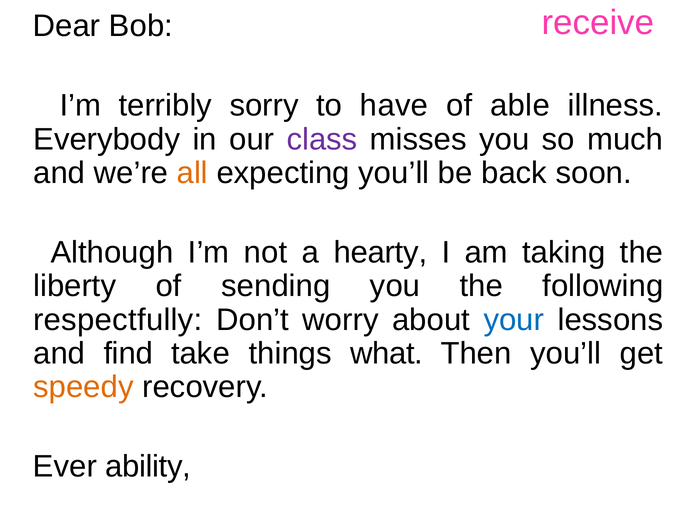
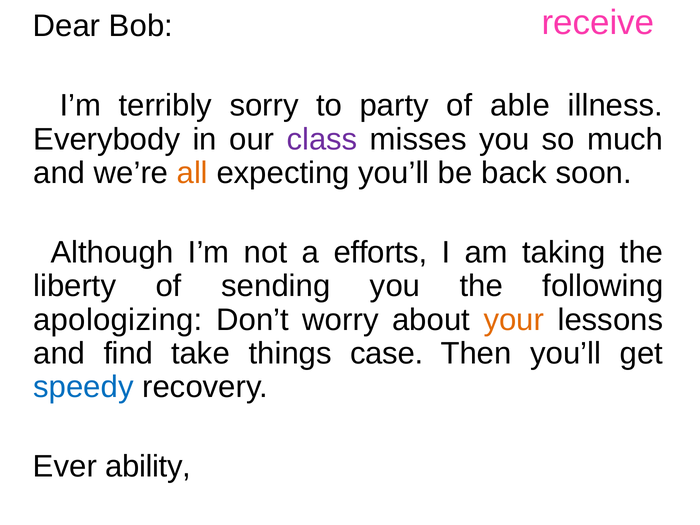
have: have -> party
hearty: hearty -> efforts
respectfully: respectfully -> apologizing
your colour: blue -> orange
what: what -> case
speedy colour: orange -> blue
